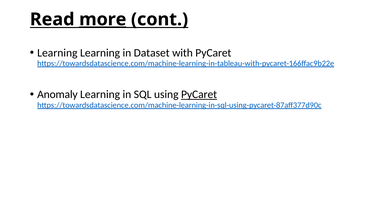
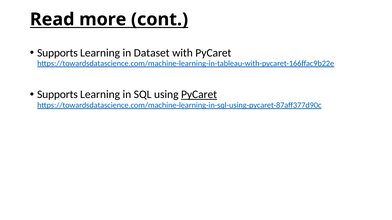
more underline: present -> none
Learning at (57, 53): Learning -> Supports
Anomaly at (57, 95): Anomaly -> Supports
